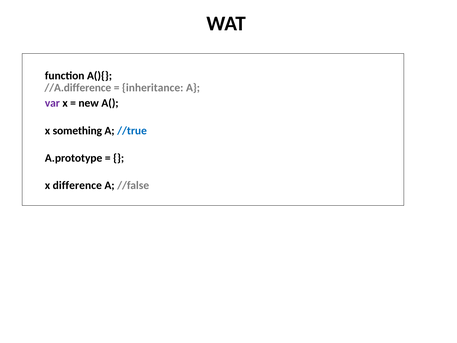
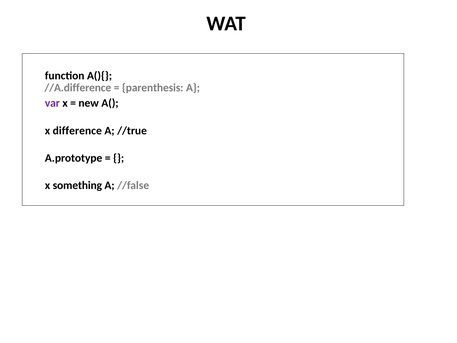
inheritance: inheritance -> parenthesis
something: something -> difference
//true colour: blue -> black
difference: difference -> something
